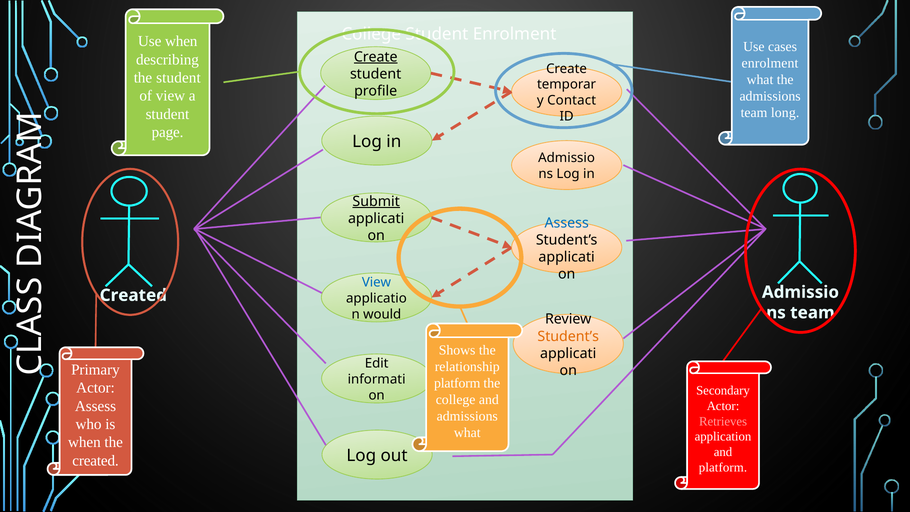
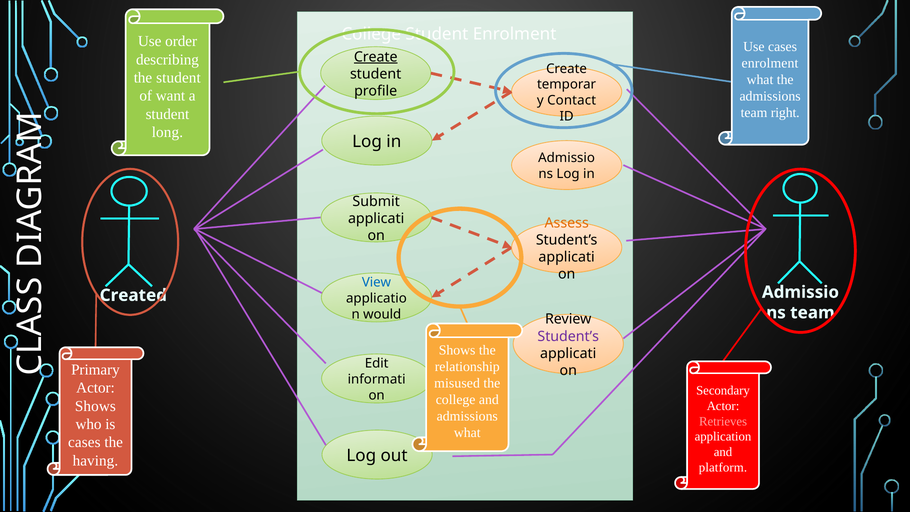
Use when: when -> order
of view: view -> want
long: long -> right
page: page -> long
Submit underline: present -> none
Assess at (567, 223) colour: blue -> orange
Student’s at (568, 336) colour: orange -> purple
platform at (457, 383): platform -> misused
Assess at (95, 406): Assess -> Shows
when at (84, 442): when -> cases
created at (96, 461): created -> having
